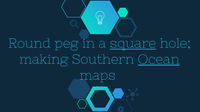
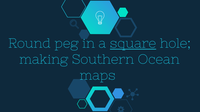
Ocean underline: present -> none
